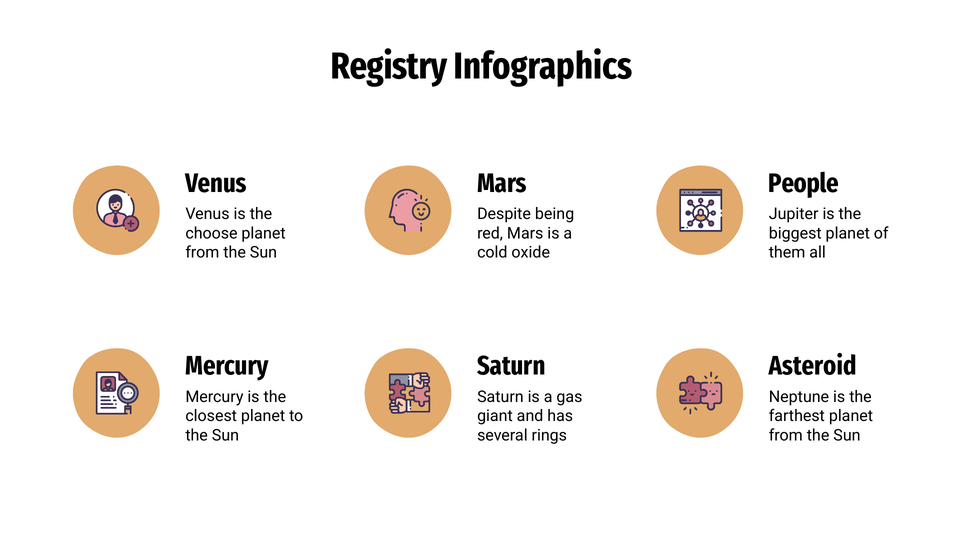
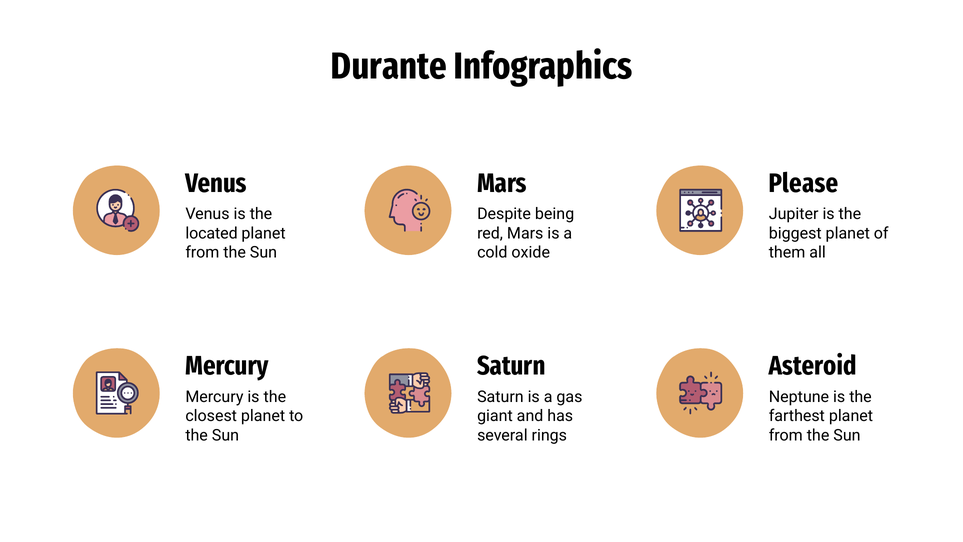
Registry: Registry -> Durante
People: People -> Please
choose: choose -> located
